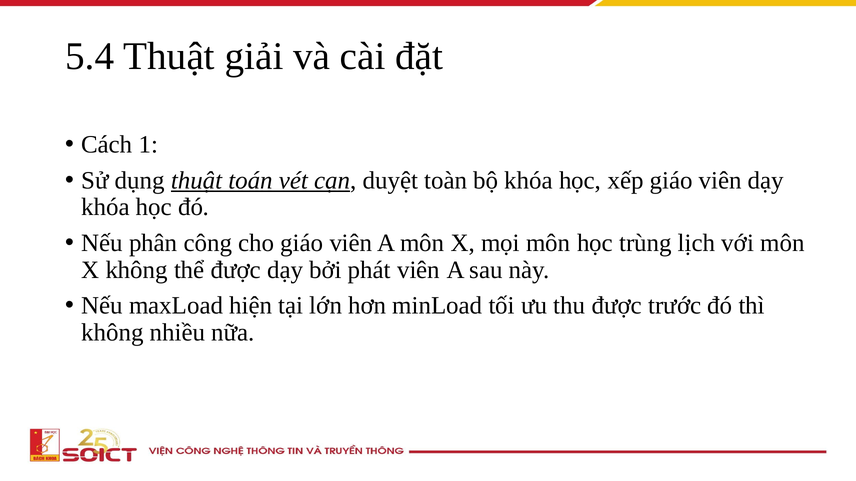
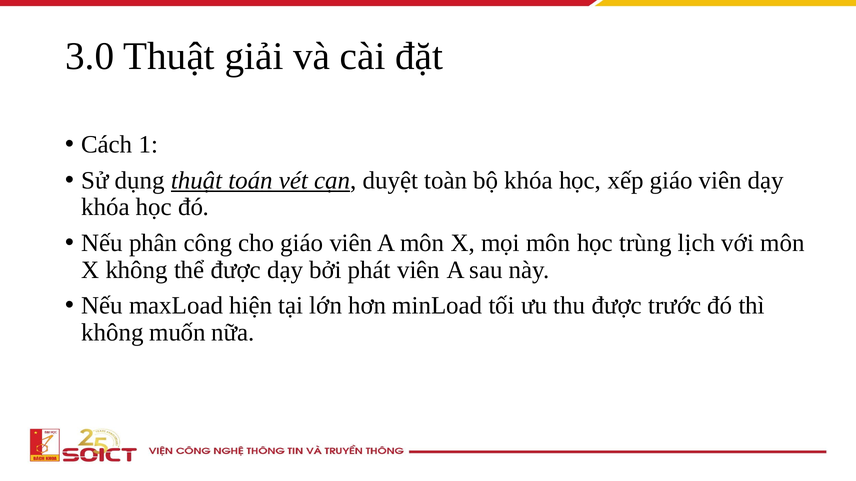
5.4: 5.4 -> 3.0
nhiều: nhiều -> muốn
